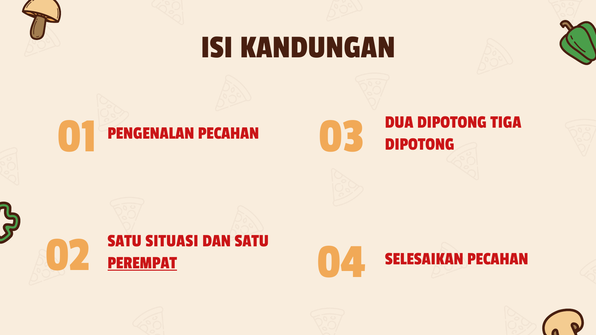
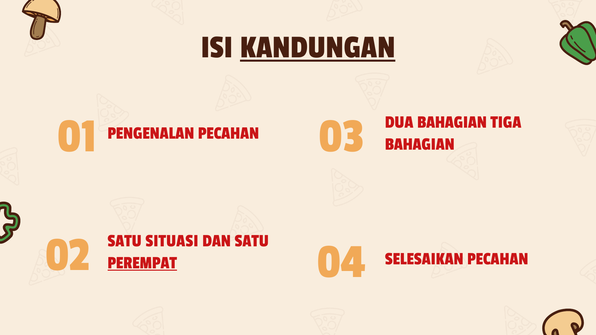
KANDUNGAN underline: none -> present
DUA DIPOTONG: DIPOTONG -> BAHAGIAN
DIPOTONG at (420, 144): DIPOTONG -> BAHAGIAN
